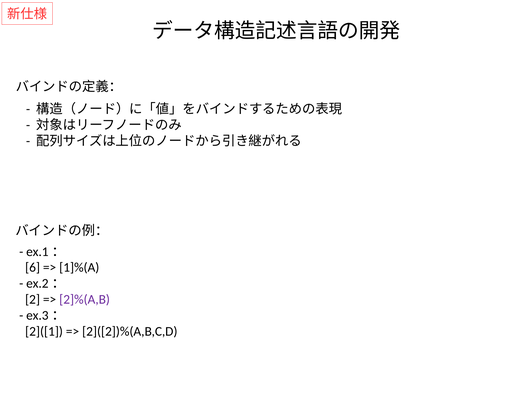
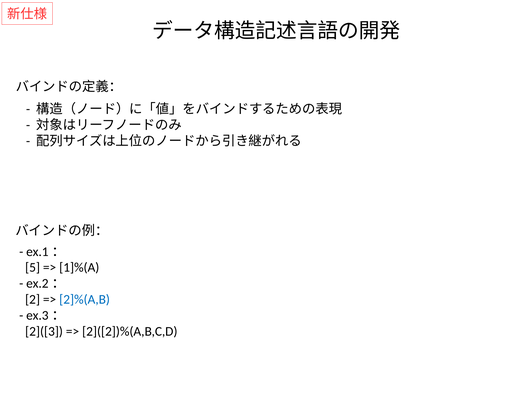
6: 6 -> 5
2]%(A,B colour: purple -> blue
2]([1: 2]([1 -> 2]([3
